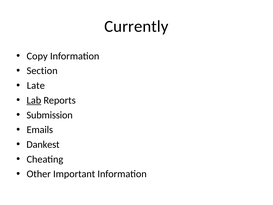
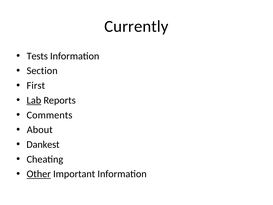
Copy: Copy -> Tests
Late: Late -> First
Submission: Submission -> Comments
Emails: Emails -> About
Other underline: none -> present
